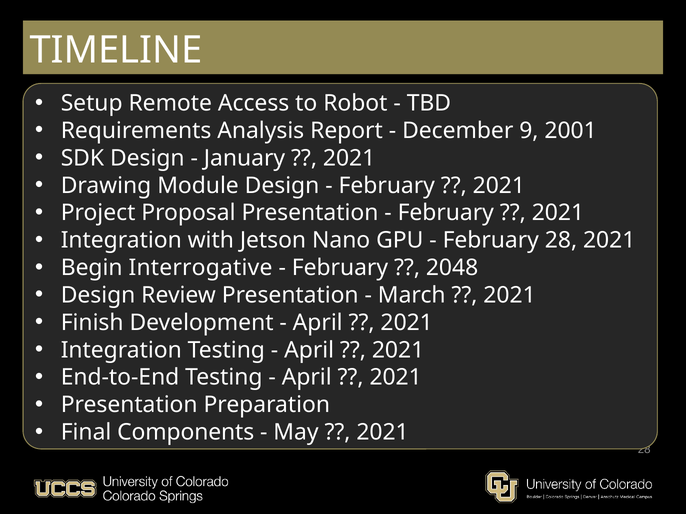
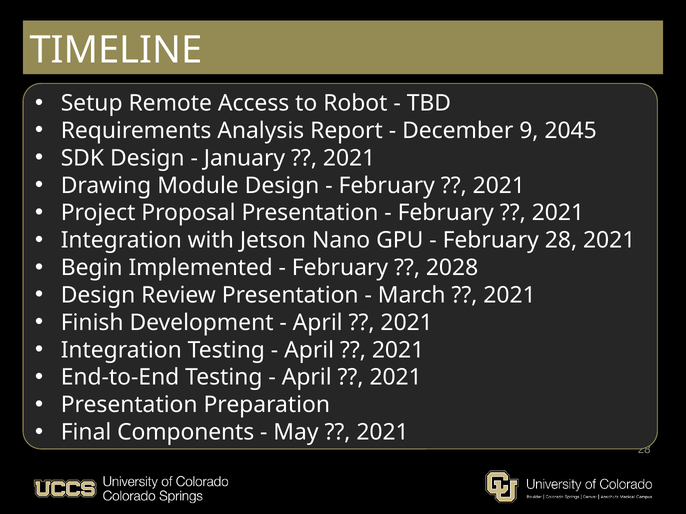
2001: 2001 -> 2045
Interrogative: Interrogative -> Implemented
2048: 2048 -> 2028
